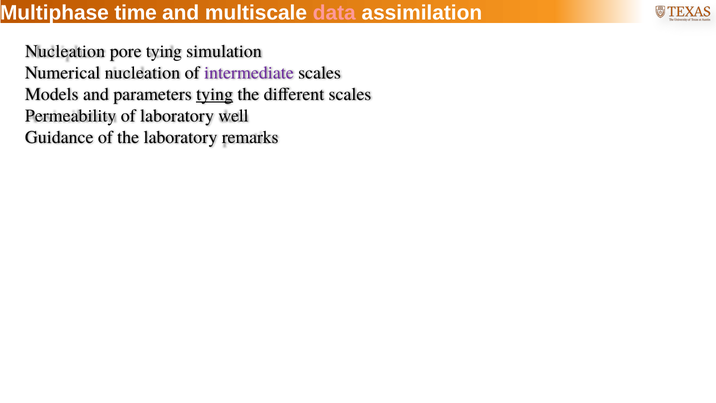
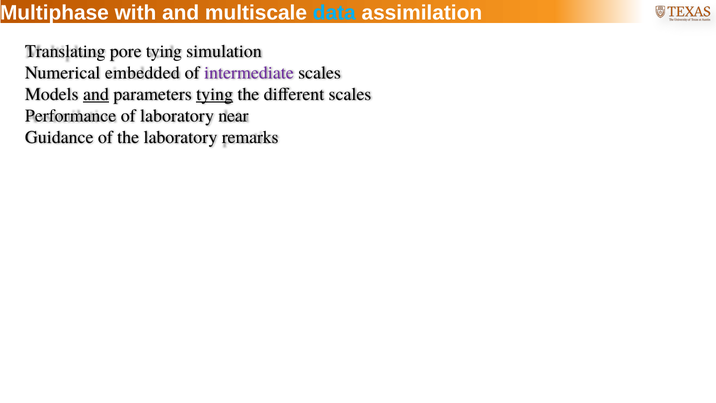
time: time -> with
data colour: pink -> light blue
Nucleation at (65, 51): Nucleation -> Translating
Numerical nucleation: nucleation -> embedded
and at (96, 94) underline: none -> present
Permeability: Permeability -> Performance
well: well -> near
